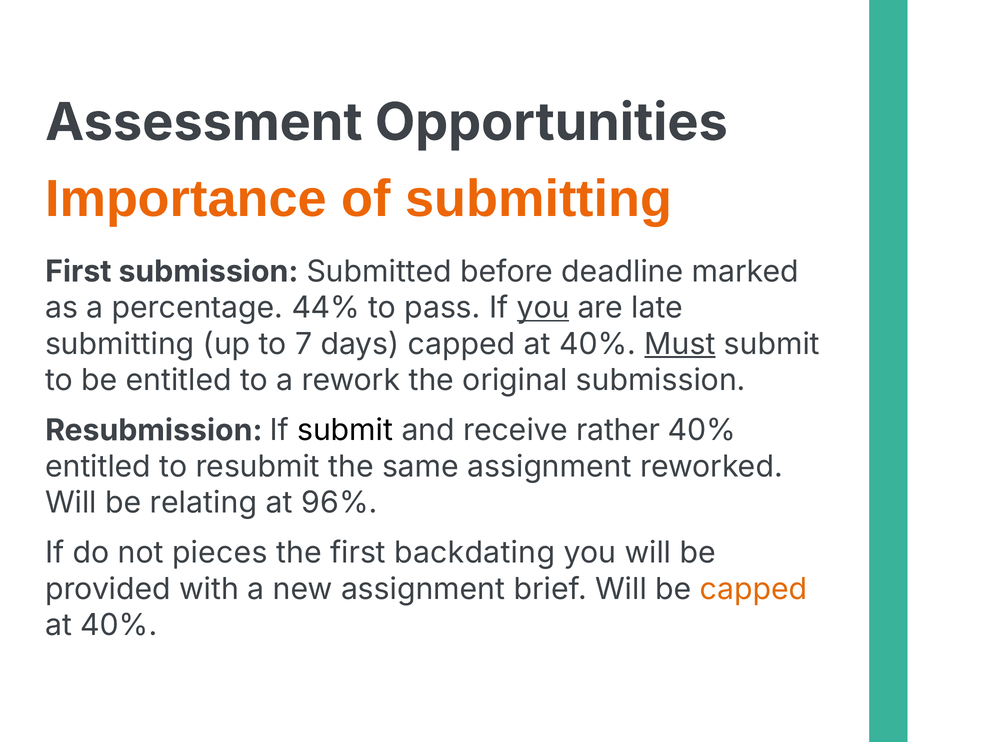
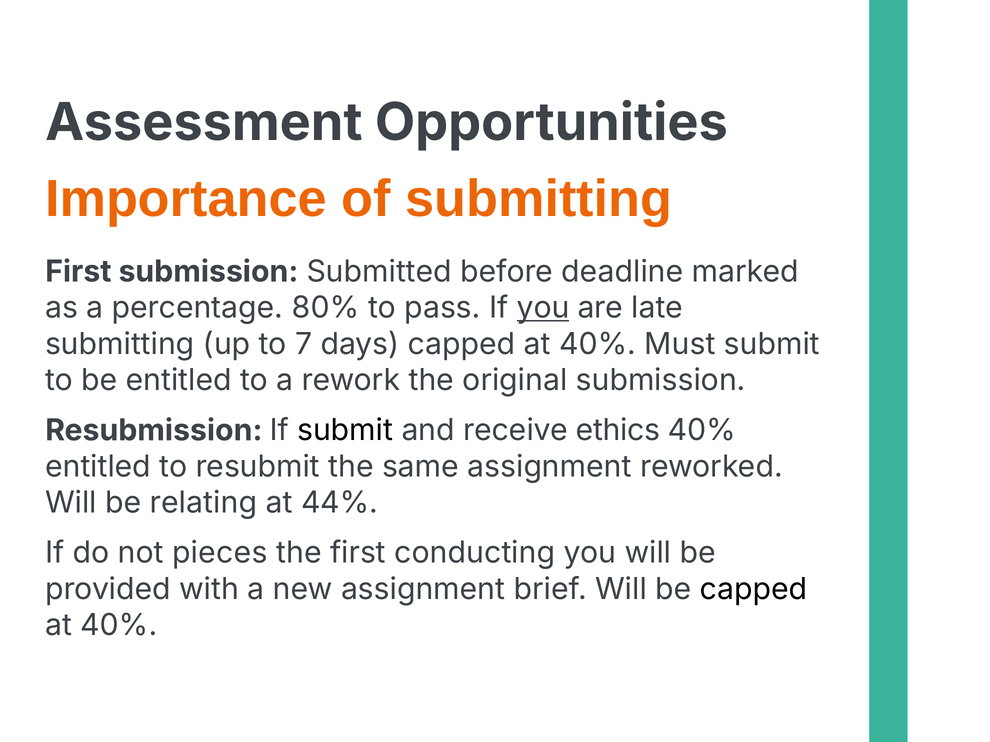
44%: 44% -> 80%
Must underline: present -> none
rather: rather -> ethics
96%: 96% -> 44%
backdating: backdating -> conducting
capped at (754, 590) colour: orange -> black
